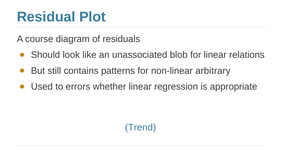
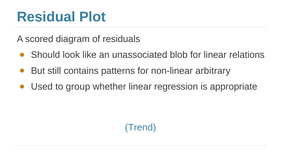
course: course -> scored
errors: errors -> group
